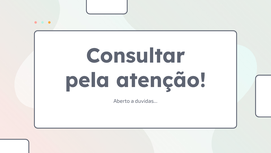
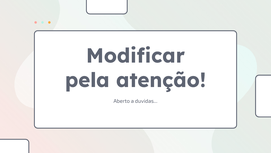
Consultar: Consultar -> Modificar
